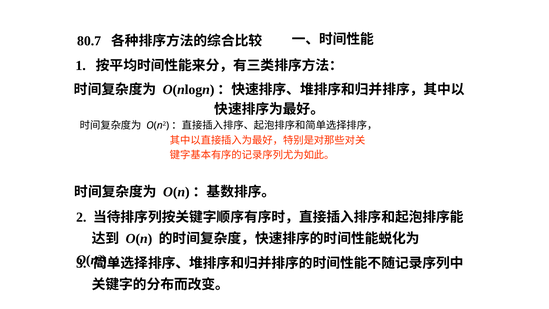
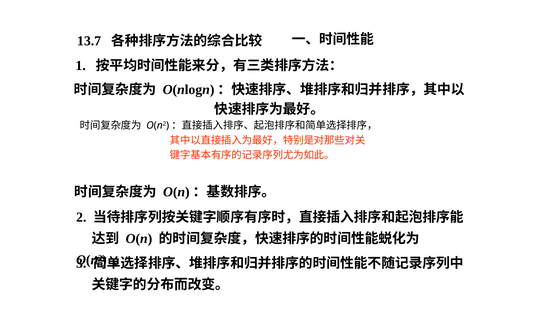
80.7: 80.7 -> 13.7
